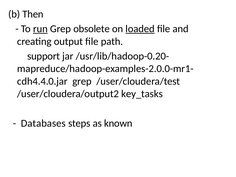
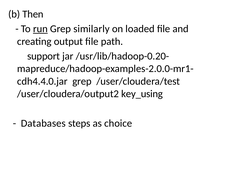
obsolete: obsolete -> similarly
loaded underline: present -> none
key_tasks: key_tasks -> key_using
known: known -> choice
